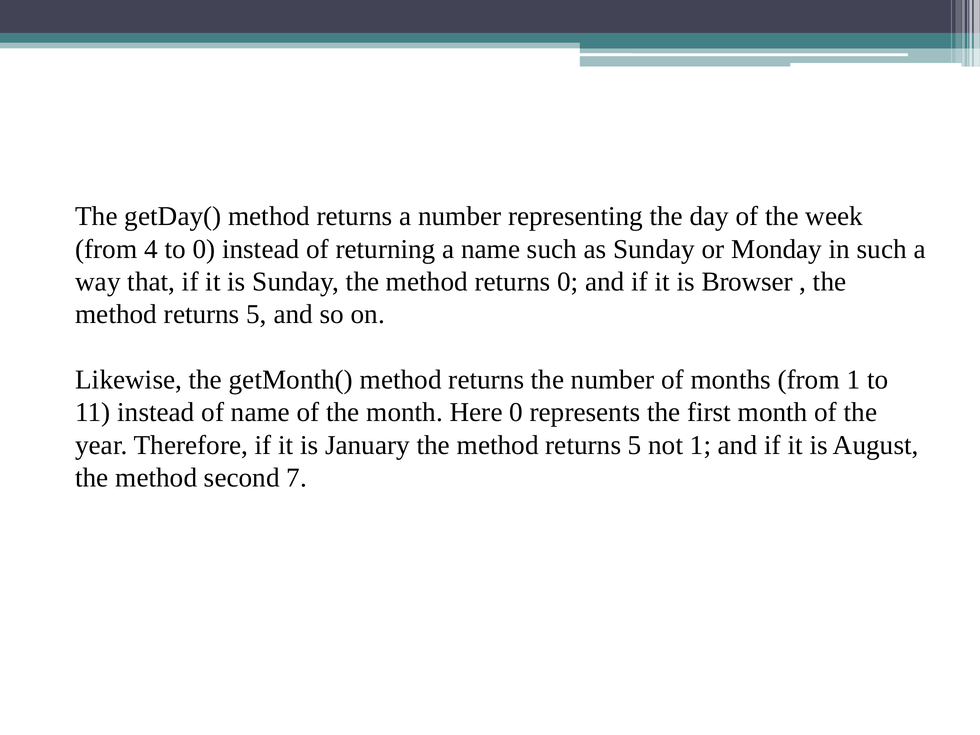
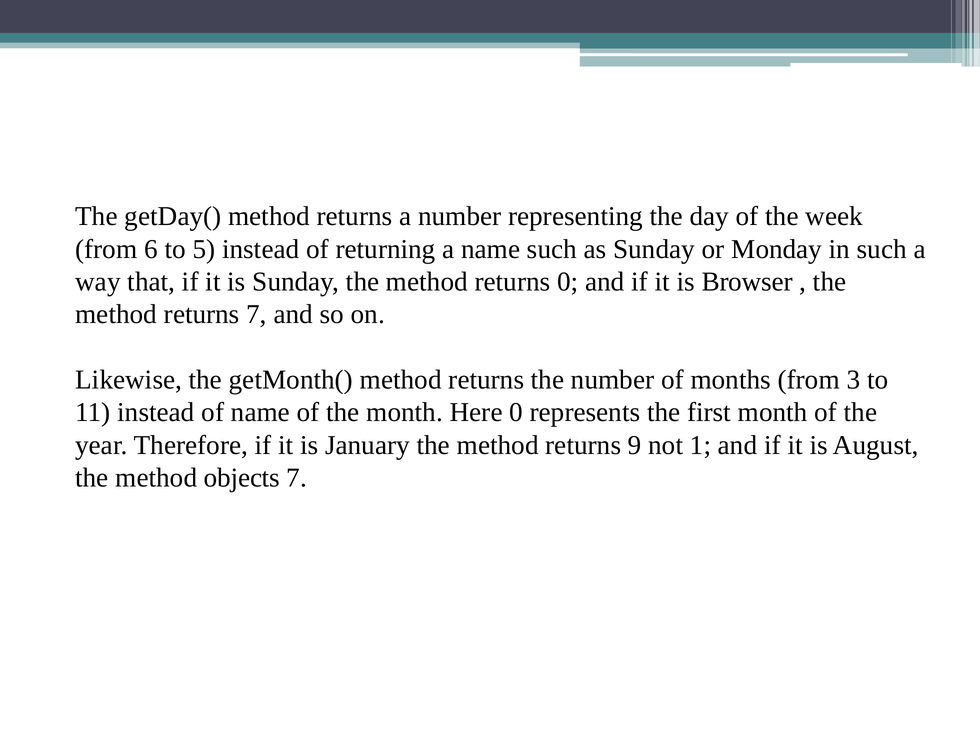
4: 4 -> 6
to 0: 0 -> 5
5 at (257, 314): 5 -> 7
from 1: 1 -> 3
5 at (635, 445): 5 -> 9
second: second -> objects
